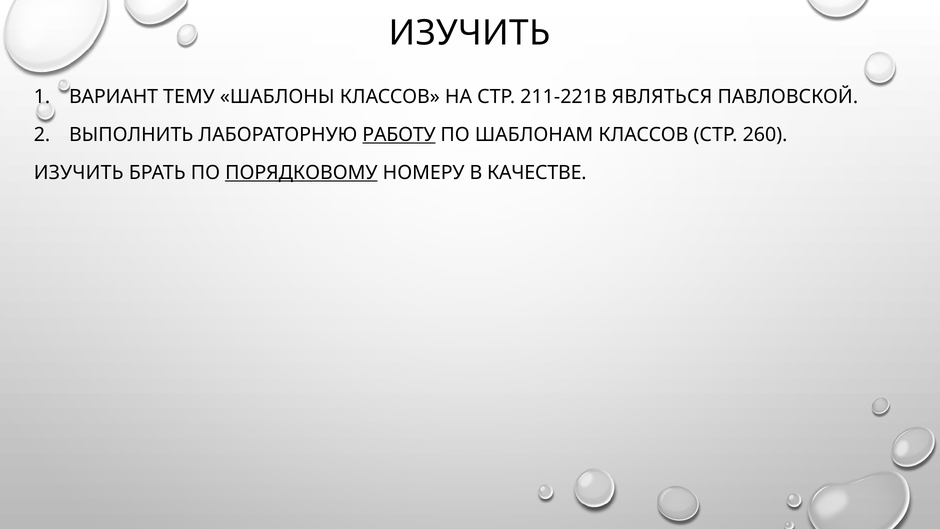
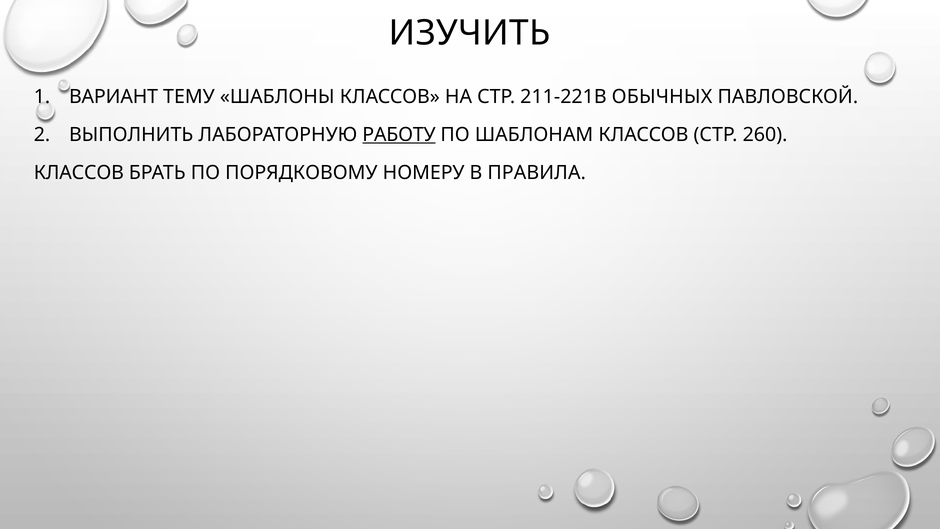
ЯВЛЯТЬСЯ: ЯВЛЯТЬСЯ -> ОБЫЧНЫХ
ИЗУЧИТЬ at (79, 173): ИЗУЧИТЬ -> КЛАССОВ
ПОРЯДКОВОМУ underline: present -> none
КАЧЕСТВЕ: КАЧЕСТВЕ -> ПРАВИЛА
